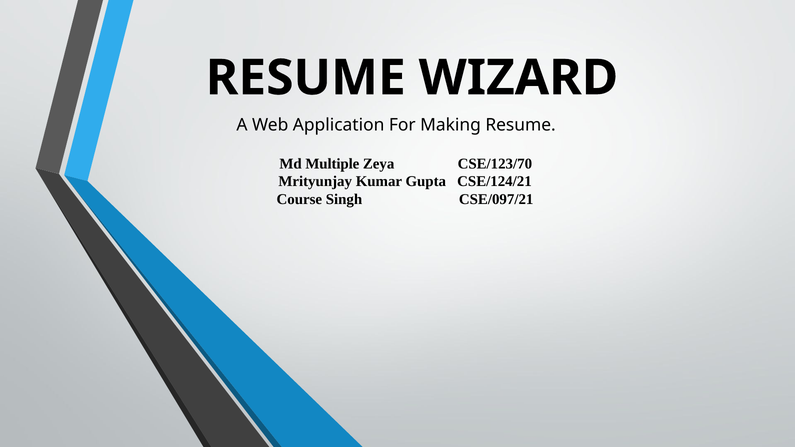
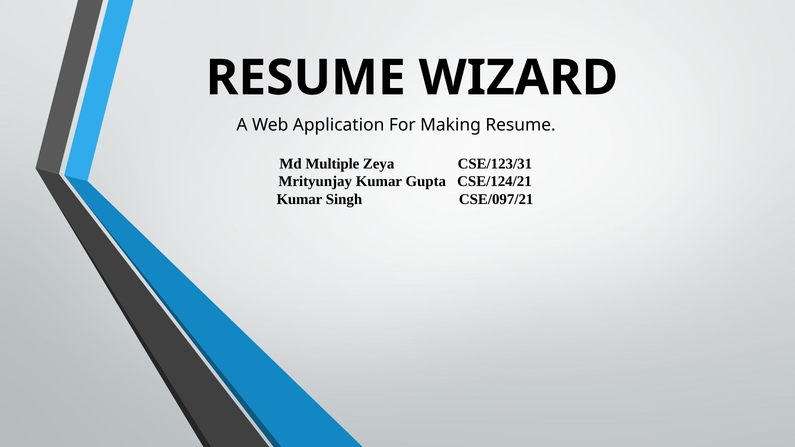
CSE/123/70: CSE/123/70 -> CSE/123/31
Course at (299, 200): Course -> Kumar
